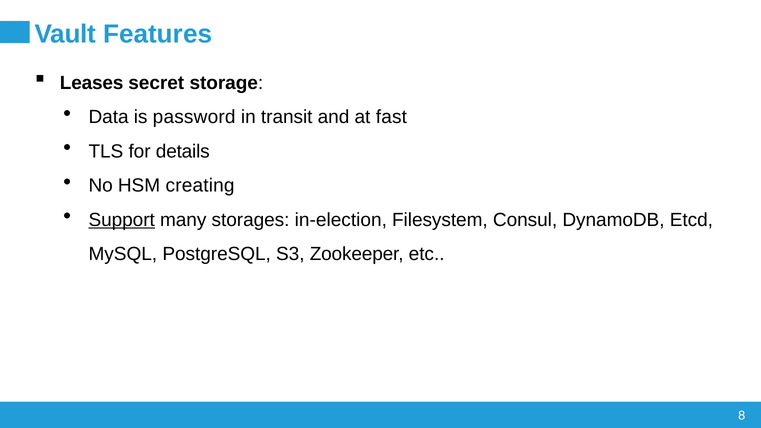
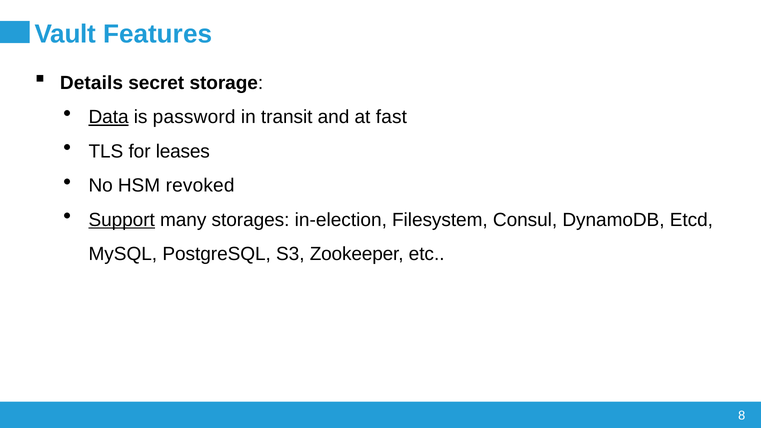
Leases: Leases -> Details
Data underline: none -> present
details: details -> leases
creating: creating -> revoked
